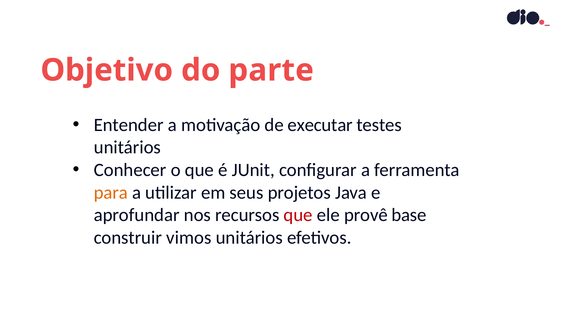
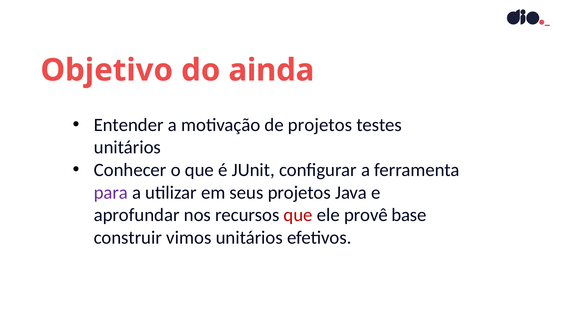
parte: parte -> ainda
de executar: executar -> projetos
para colour: orange -> purple
